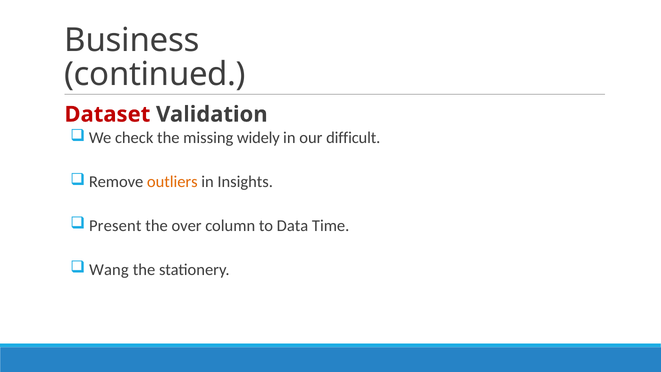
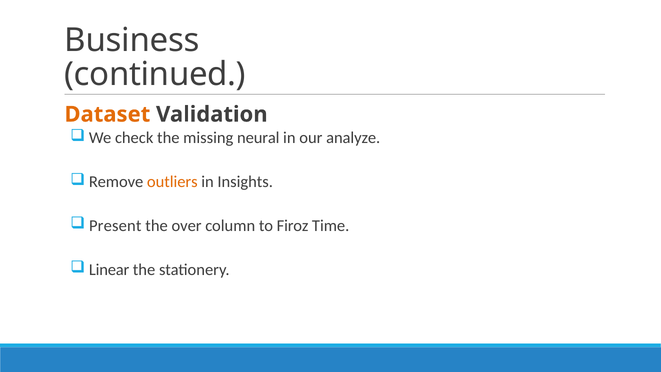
Dataset colour: red -> orange
widely: widely -> neural
difficult: difficult -> analyze
Data: Data -> Firoz
Wang: Wang -> Linear
